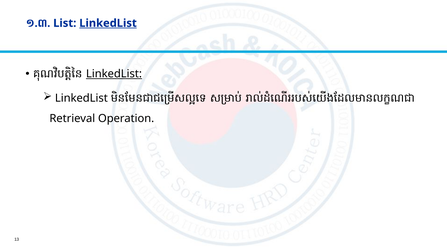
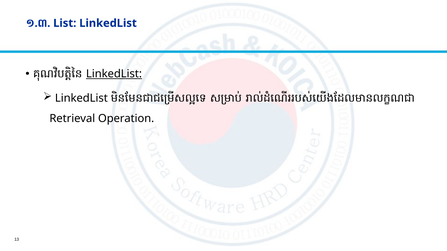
LinkedList at (108, 23) underline: present -> none
